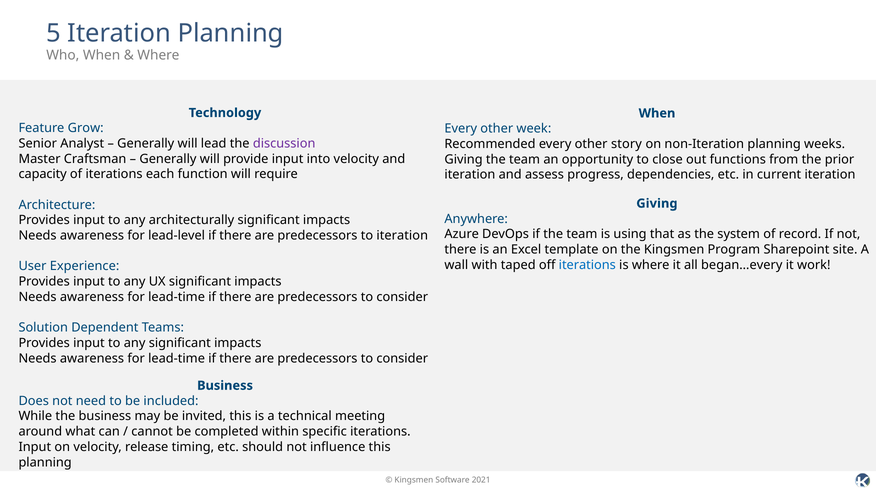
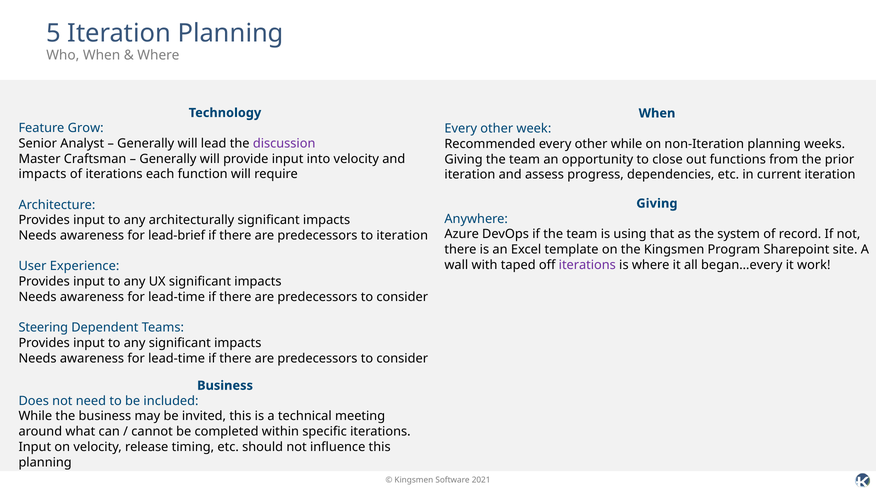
other story: story -> while
capacity at (43, 174): capacity -> impacts
lead-level: lead-level -> lead-brief
iterations at (587, 265) colour: blue -> purple
Solution: Solution -> Steering
